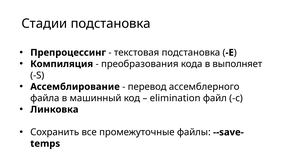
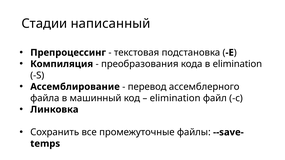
Стадии подстановка: подстановка -> написанный
в выполняет: выполняет -> elimination
